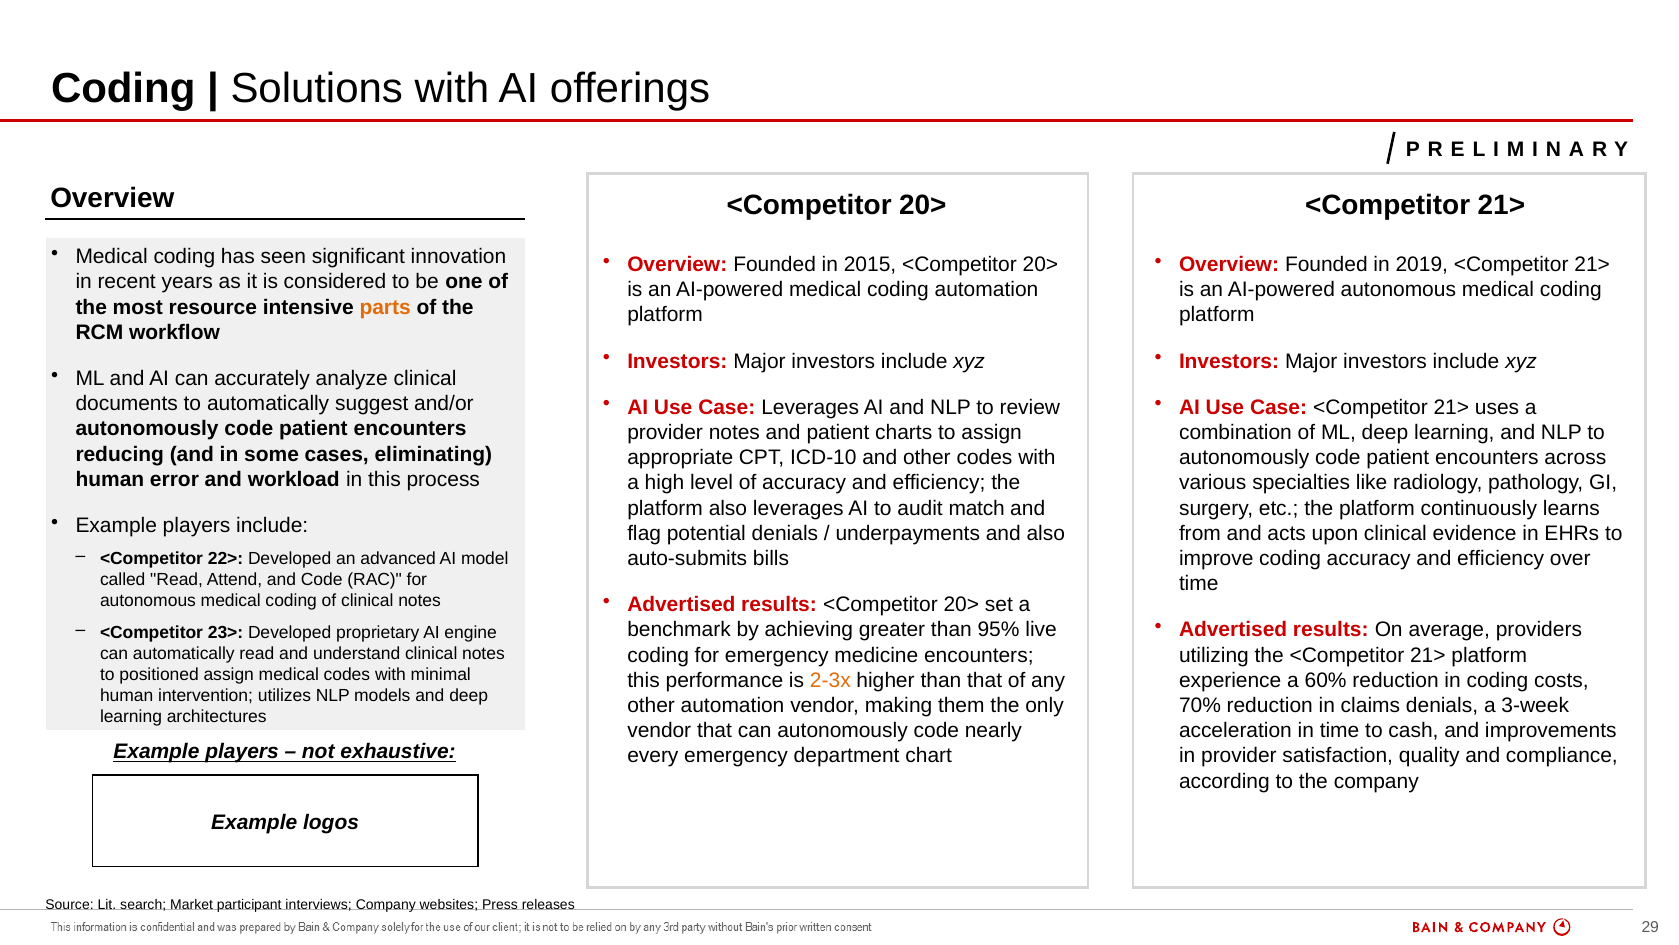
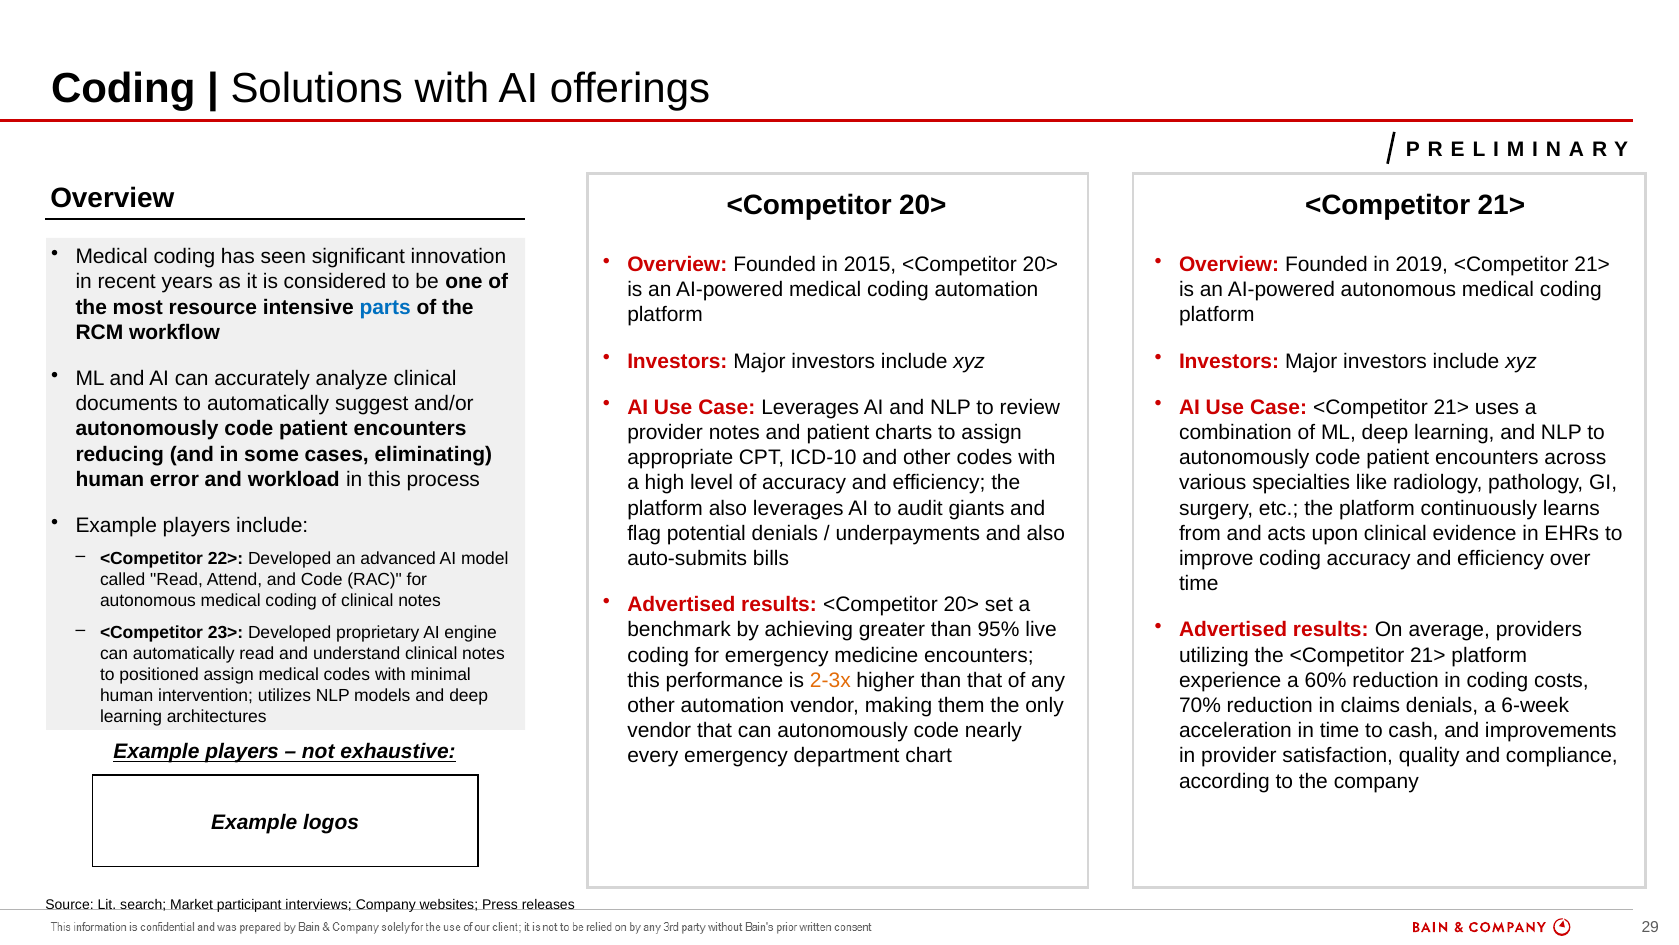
parts colour: orange -> blue
match: match -> giants
3-week: 3-week -> 6-week
